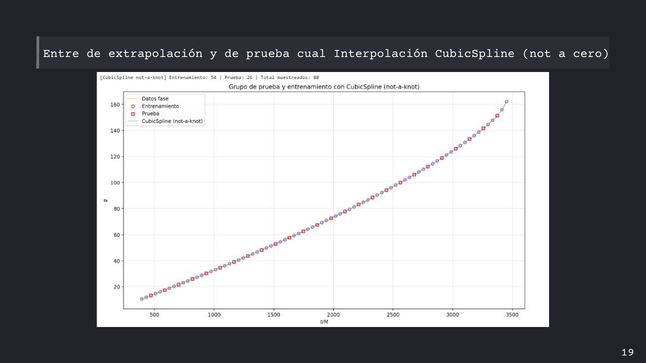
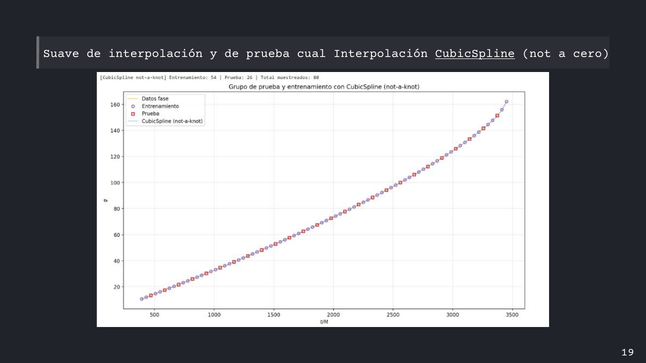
Entre: Entre -> Suave
de extrapolación: extrapolación -> interpolación
CubicSpline underline: none -> present
